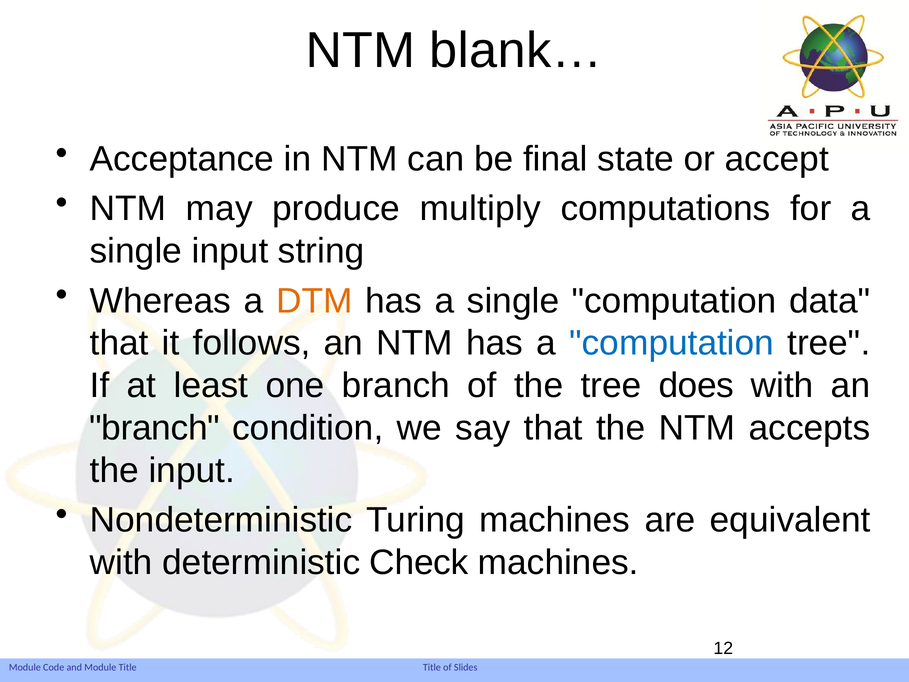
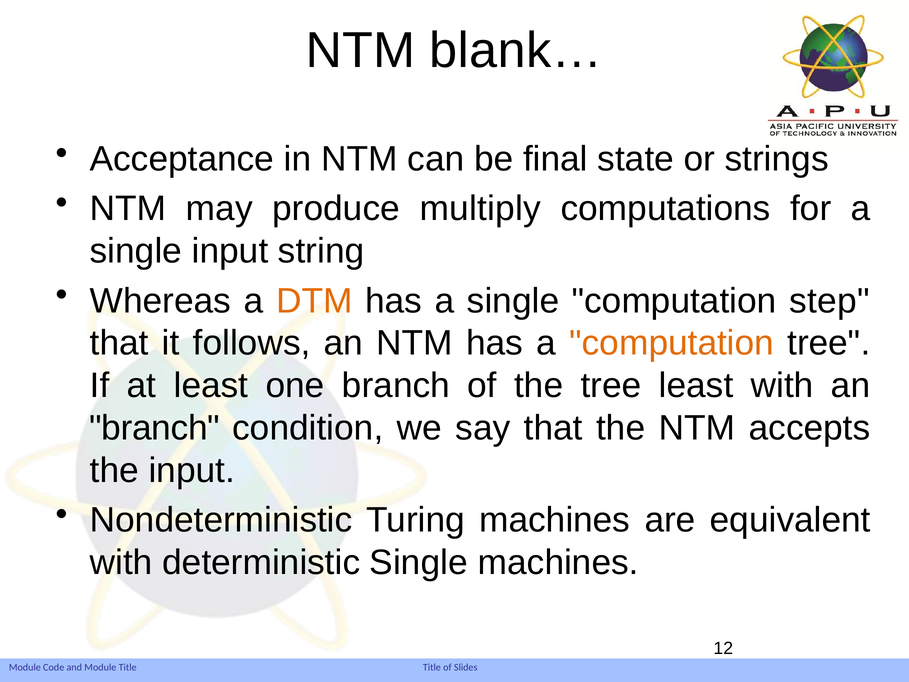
accept: accept -> strings
data: data -> step
computation at (672, 343) colour: blue -> orange
tree does: does -> least
deterministic Check: Check -> Single
